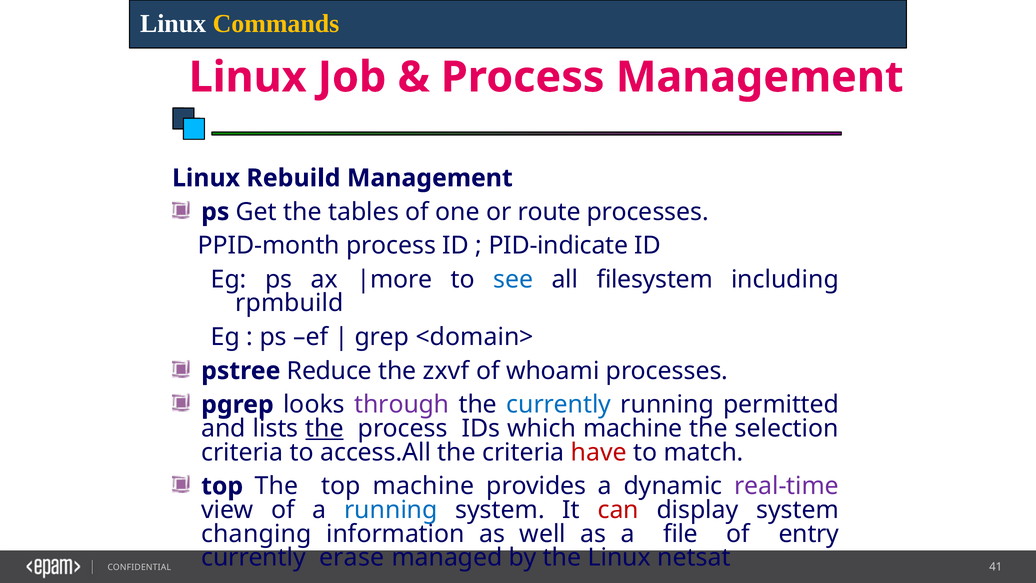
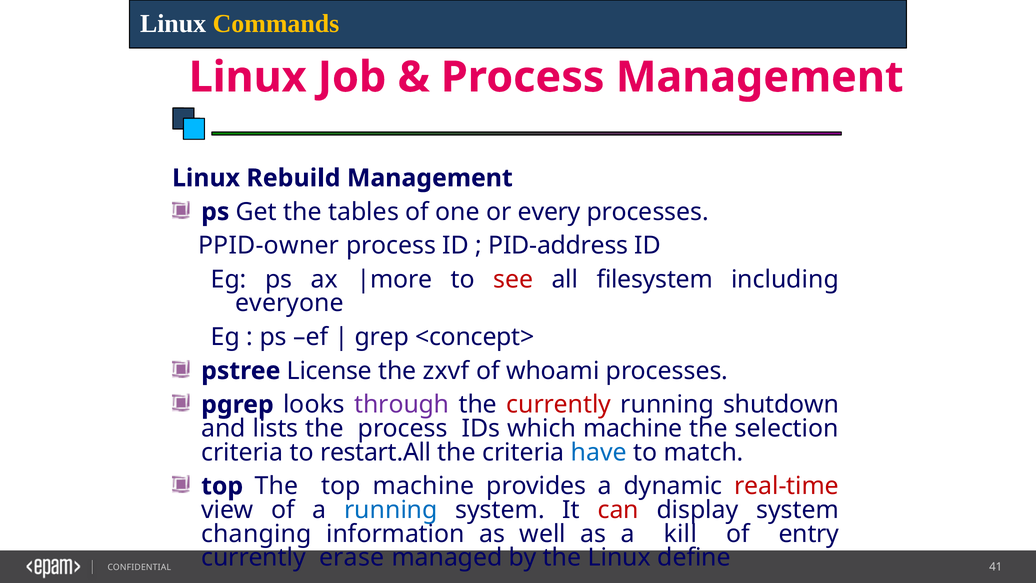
route: route -> every
PPID-month: PPID-month -> PPID-owner
PID-indicate: PID-indicate -> PID-address
see colour: blue -> red
rpmbuild: rpmbuild -> everyone
<domain>: <domain> -> <concept>
Reduce: Reduce -> License
currently at (559, 404) colour: blue -> red
permitted: permitted -> shutdown
the at (325, 428) underline: present -> none
access.All: access.All -> restart.All
have colour: red -> blue
real-time colour: purple -> red
file: file -> kill
netsat: netsat -> define
